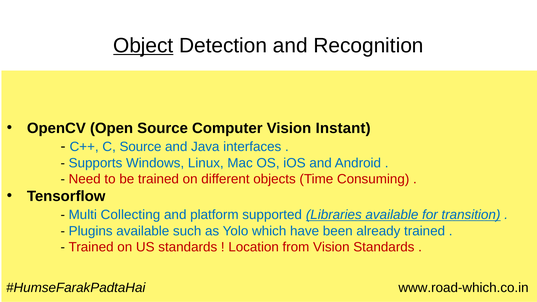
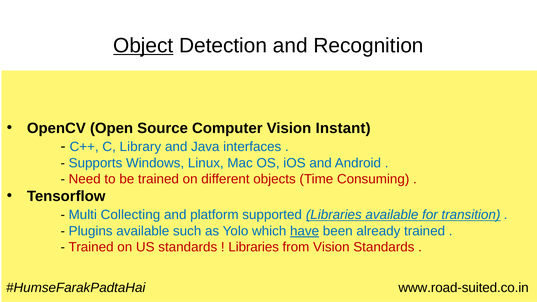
C Source: Source -> Library
have underline: none -> present
Location at (254, 247): Location -> Libraries
www.road-which.co.in: www.road-which.co.in -> www.road-suited.co.in
